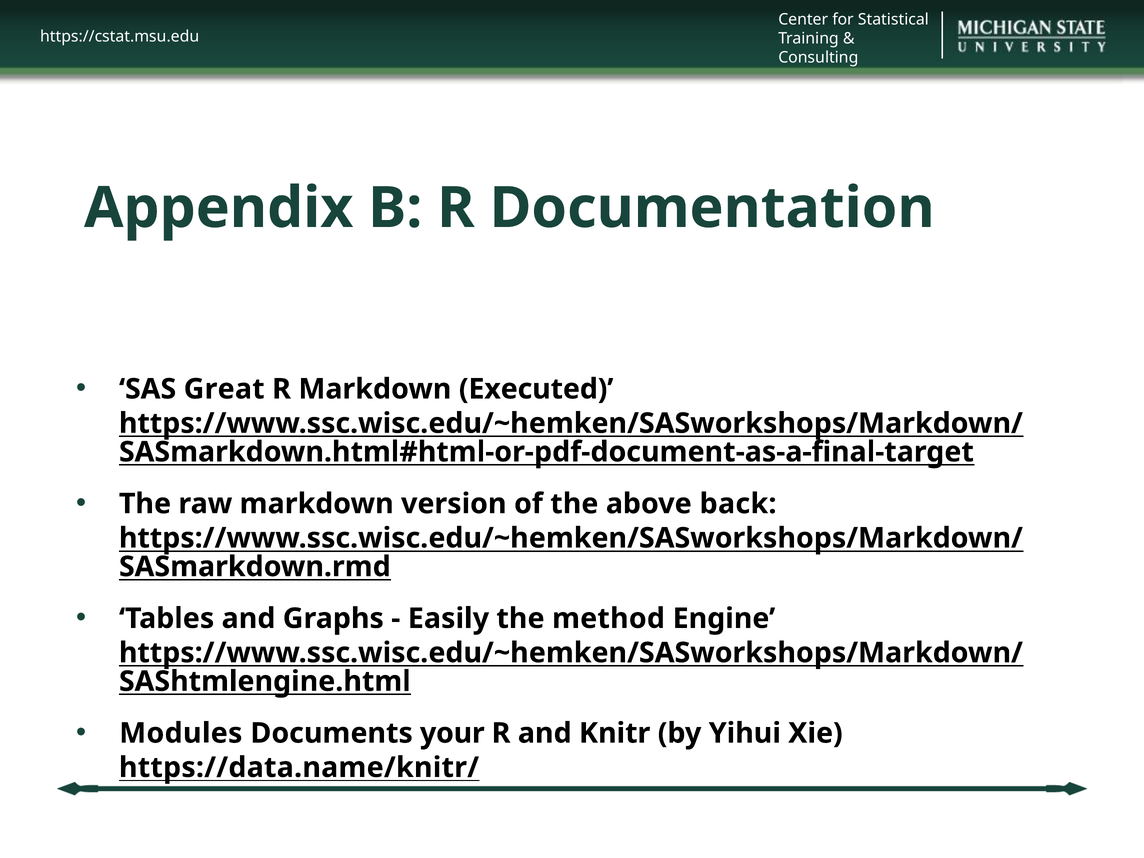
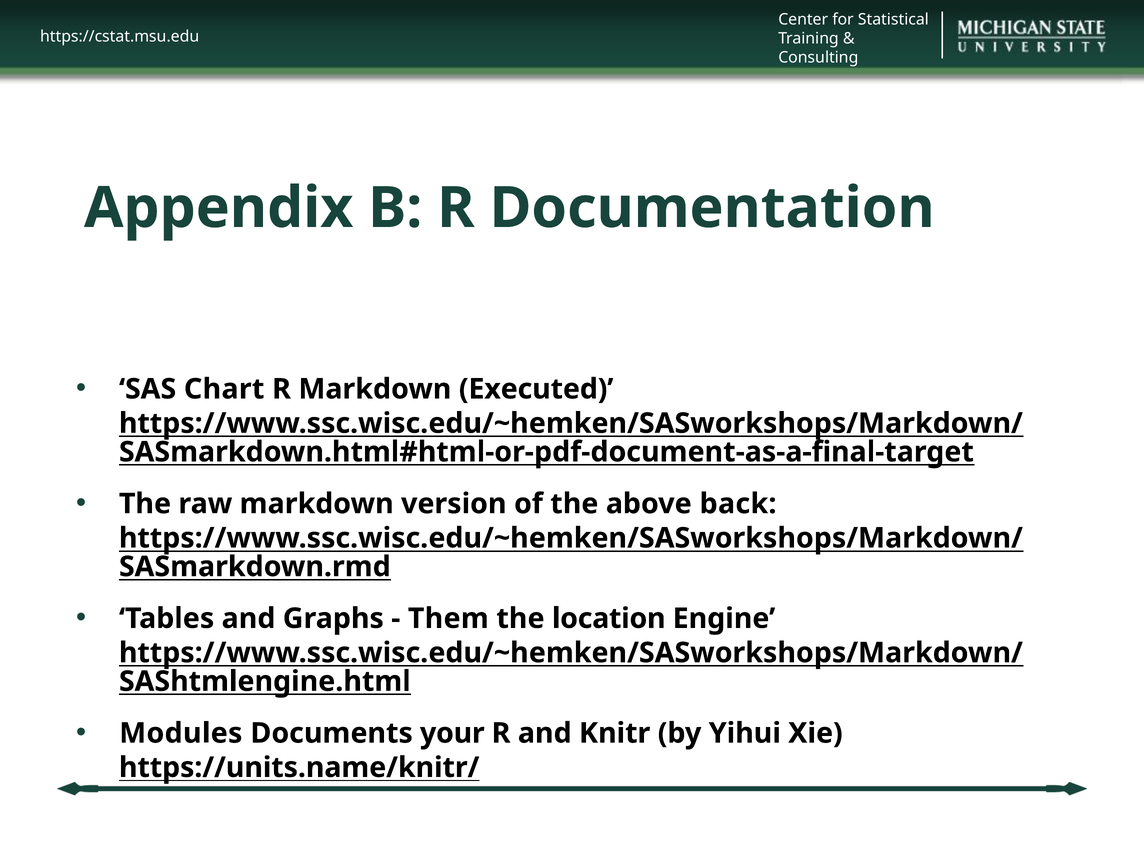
Great: Great -> Chart
Easily: Easily -> Them
method: method -> location
https://data.name/knitr/: https://data.name/knitr/ -> https://units.name/knitr/
